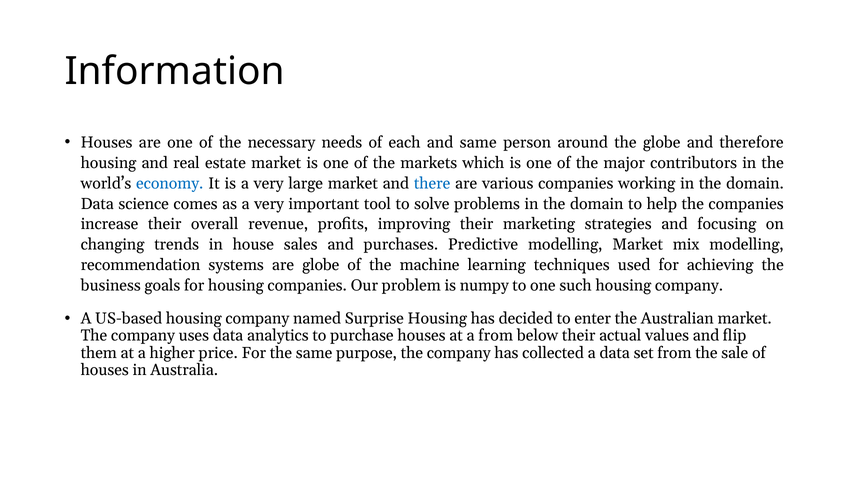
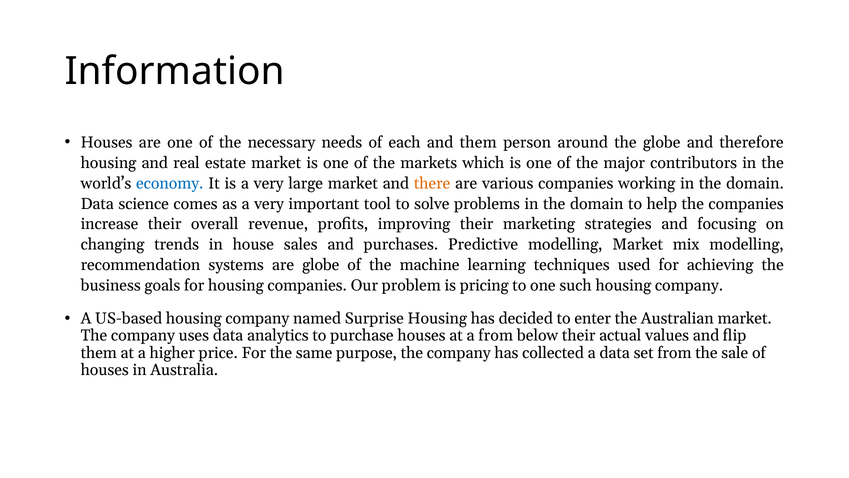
and same: same -> them
there colour: blue -> orange
numpy: numpy -> pricing
